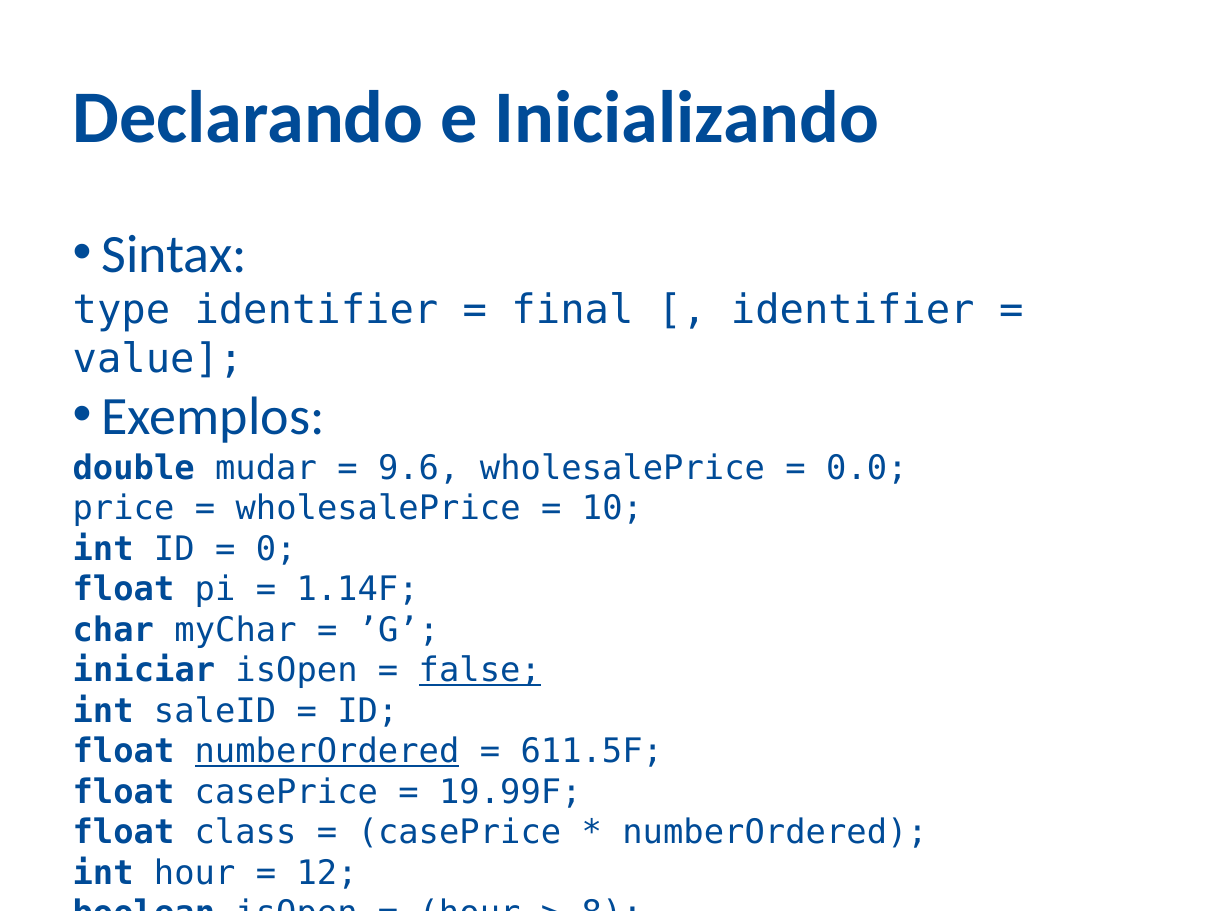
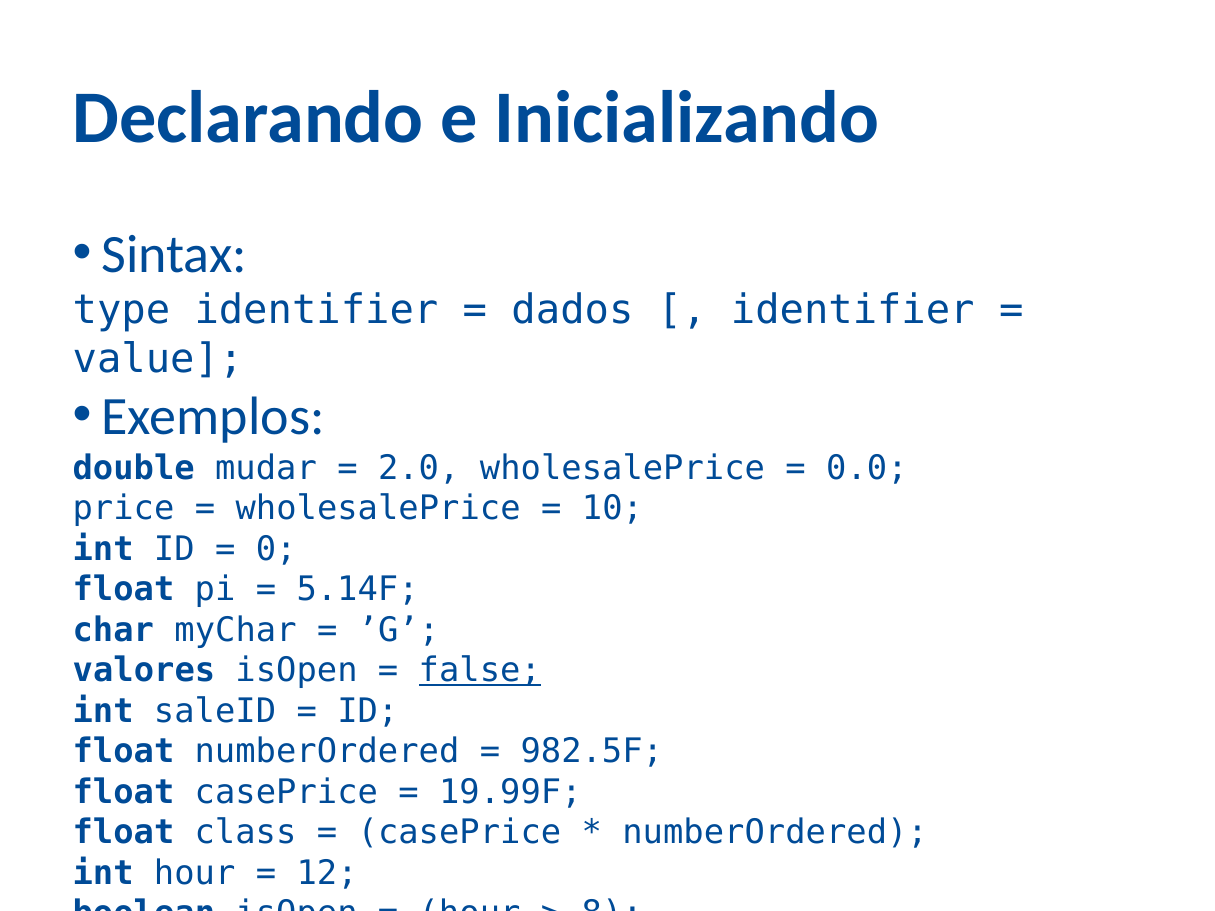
final: final -> dados
9.6: 9.6 -> 2.0
1.14F: 1.14F -> 5.14F
iniciar: iniciar -> valores
numberOrdered at (327, 752) underline: present -> none
611.5F: 611.5F -> 982.5F
